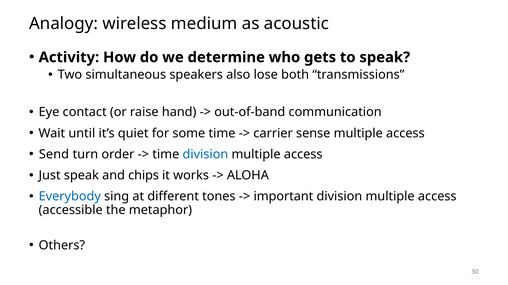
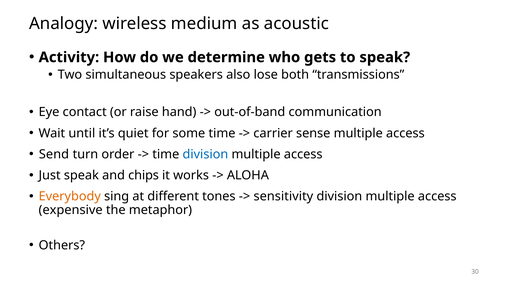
Everybody colour: blue -> orange
important: important -> sensitivity
accessible: accessible -> expensive
